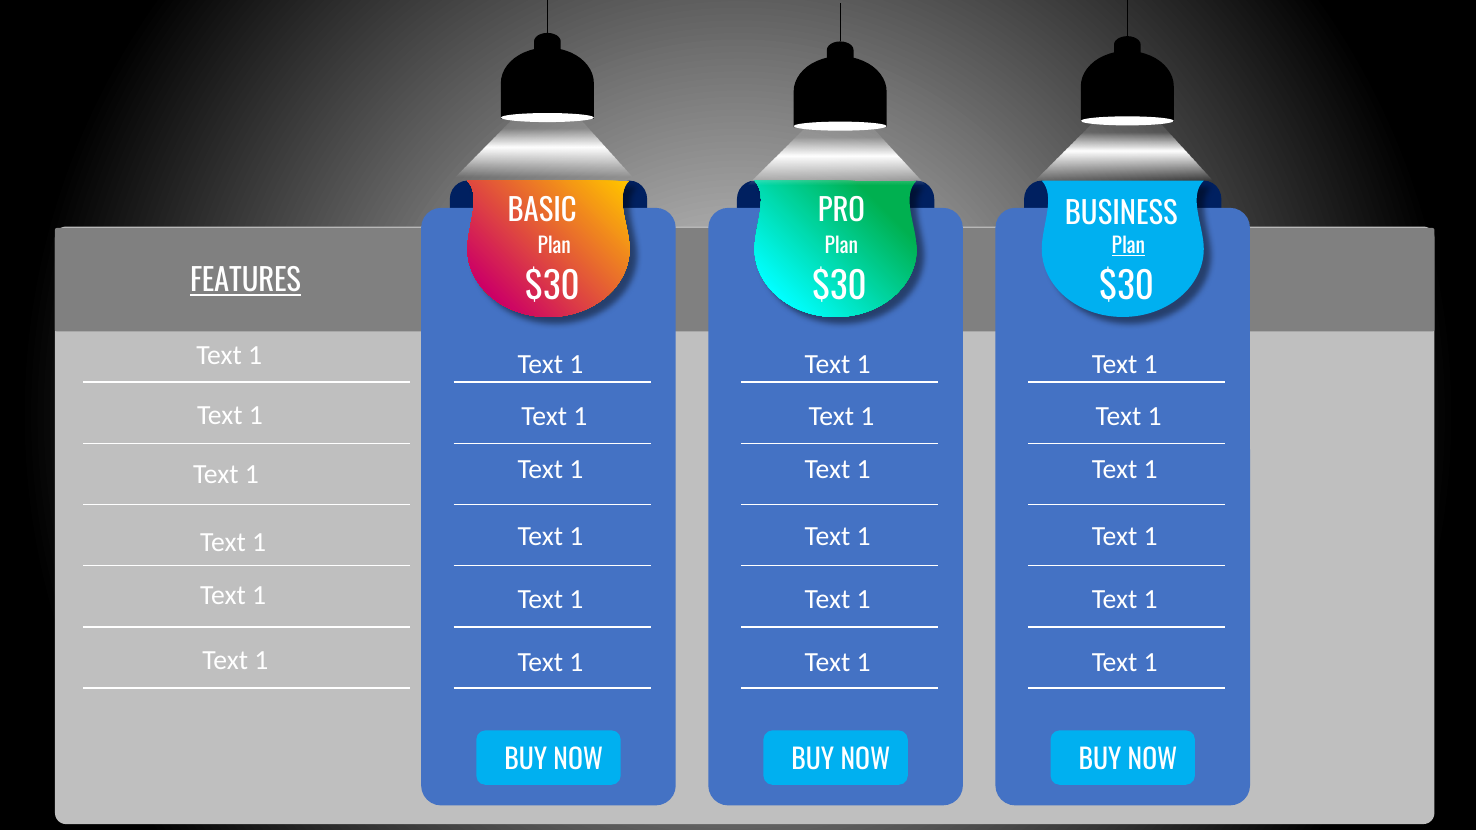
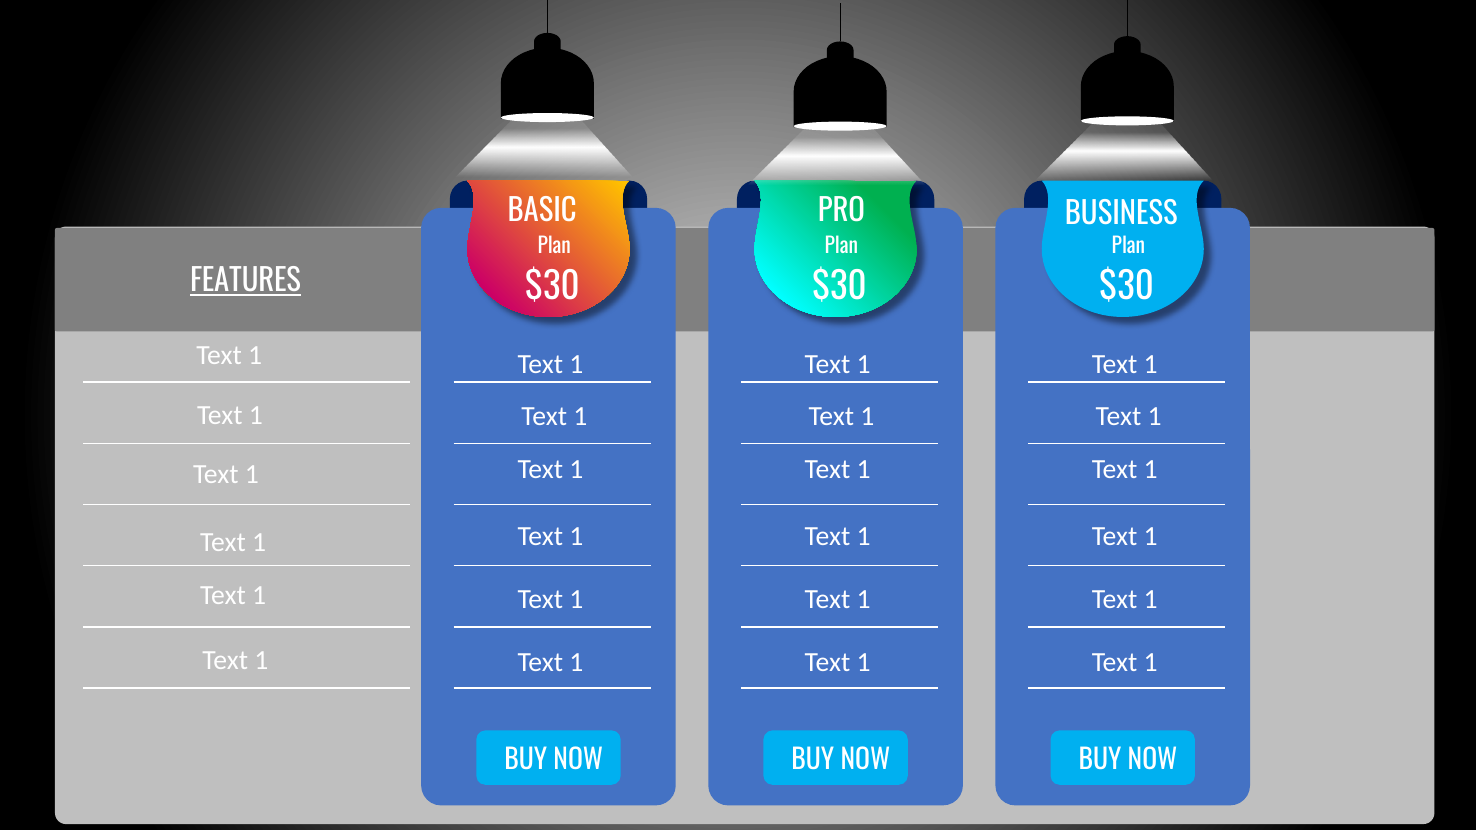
Plan at (1128, 247) underline: present -> none
